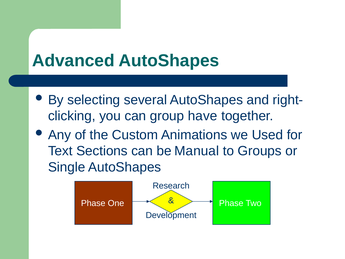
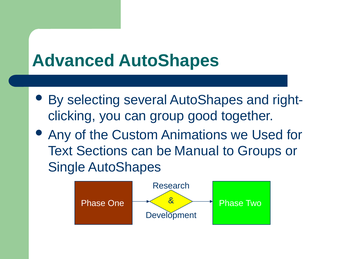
have: have -> good
